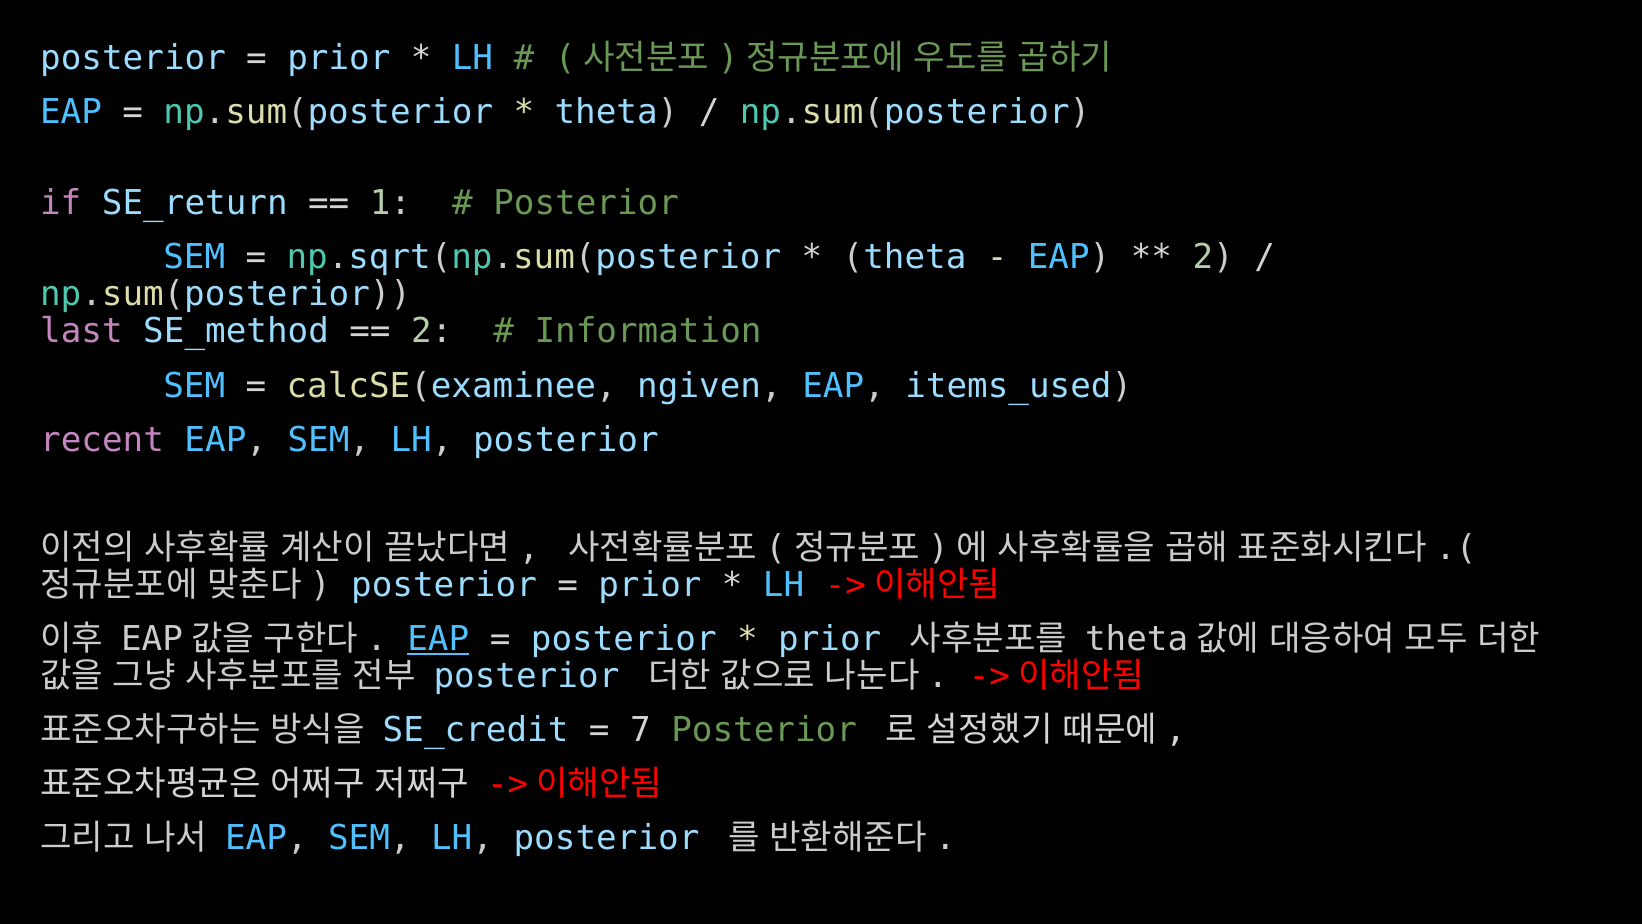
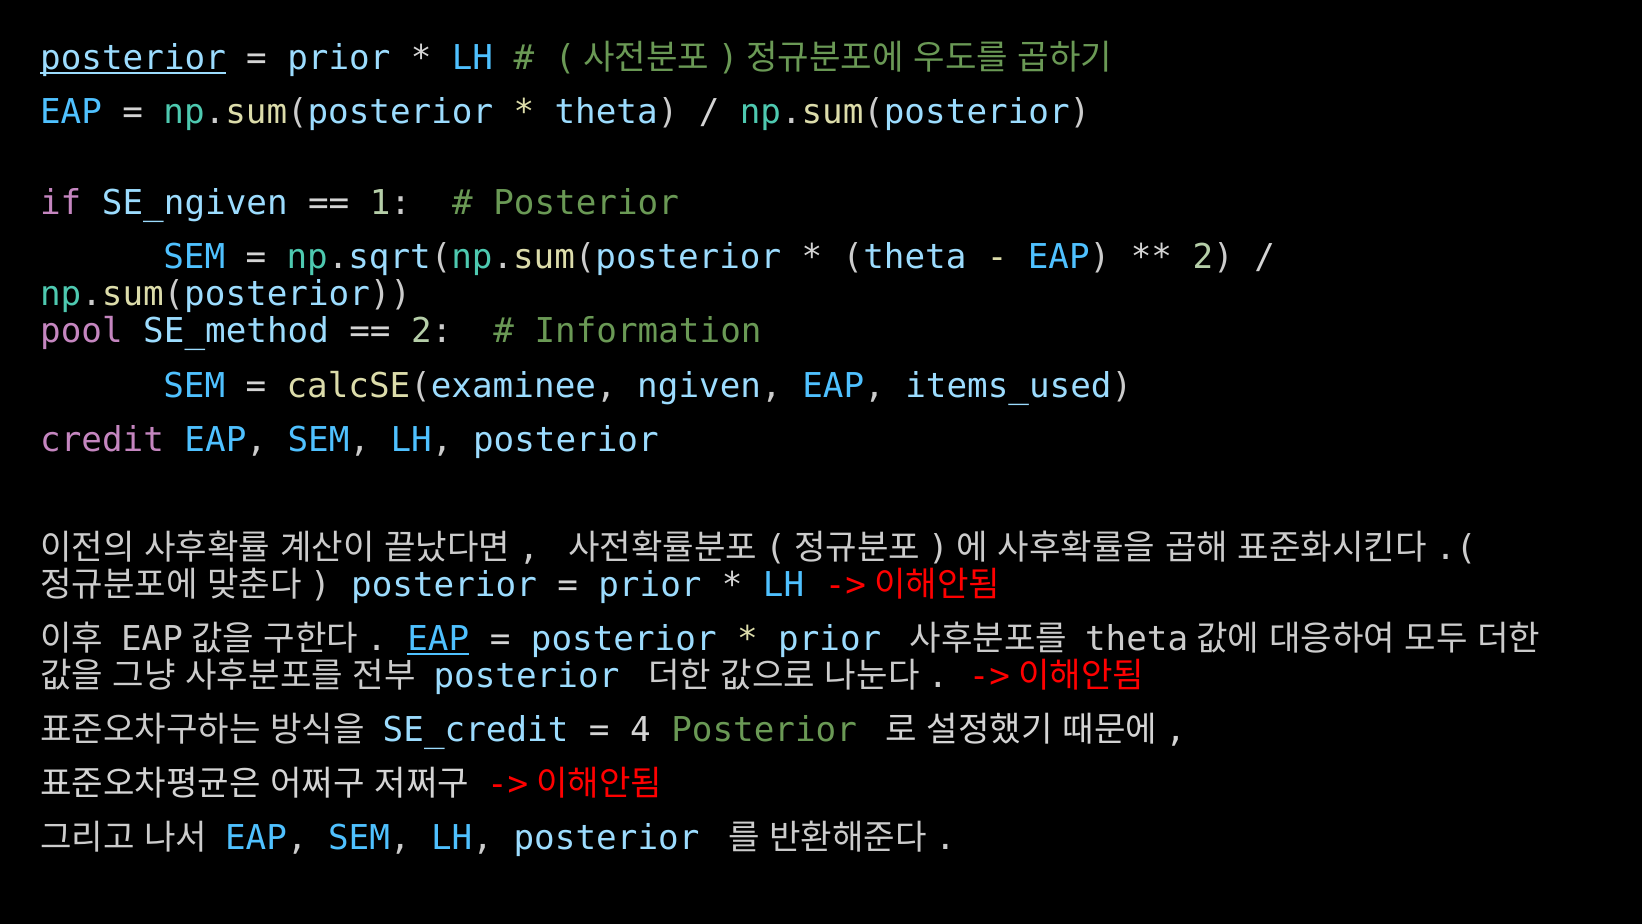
posterior at (133, 58) underline: none -> present
SE_return: SE_return -> SE_ngiven
last: last -> pool
recent: recent -> credit
7: 7 -> 4
